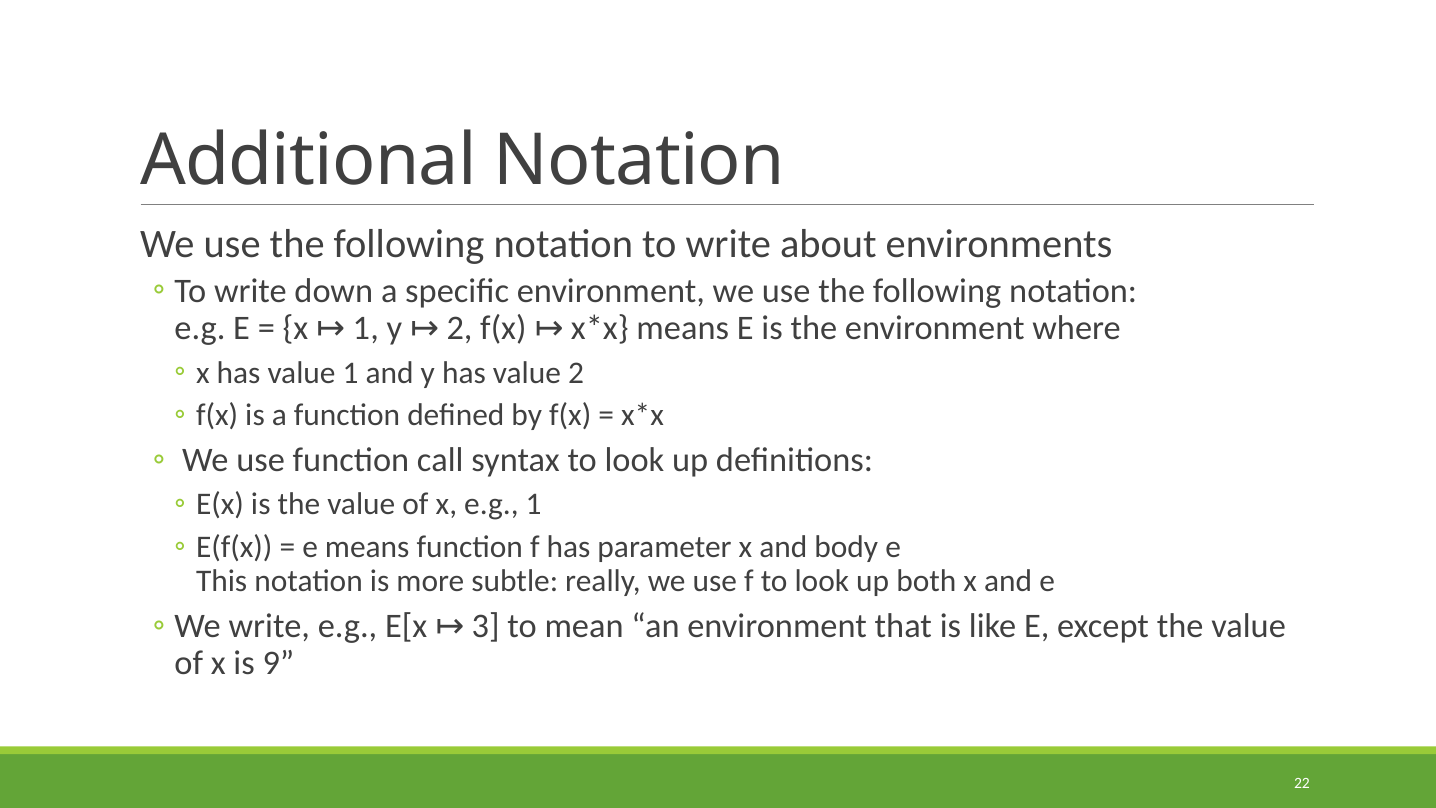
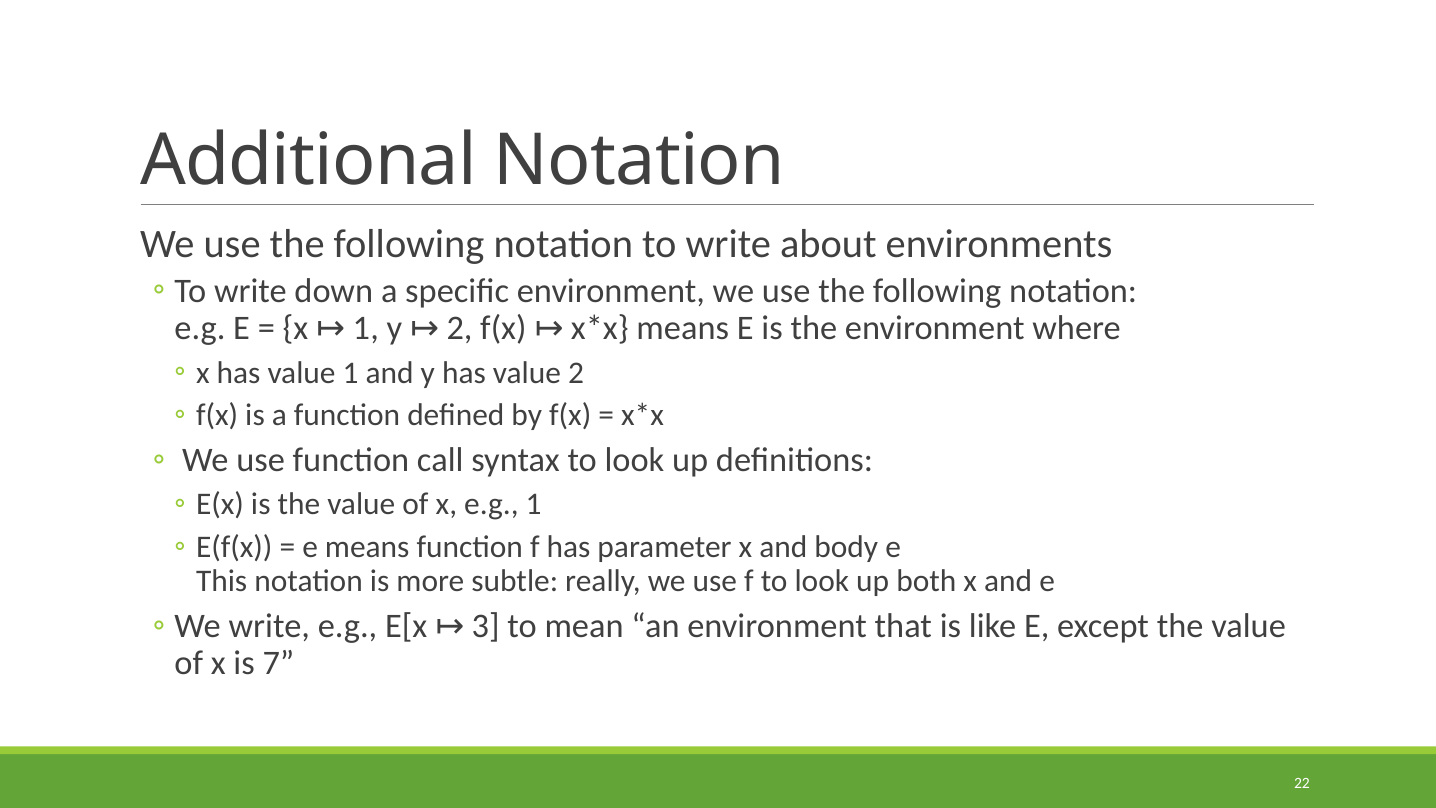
9: 9 -> 7
